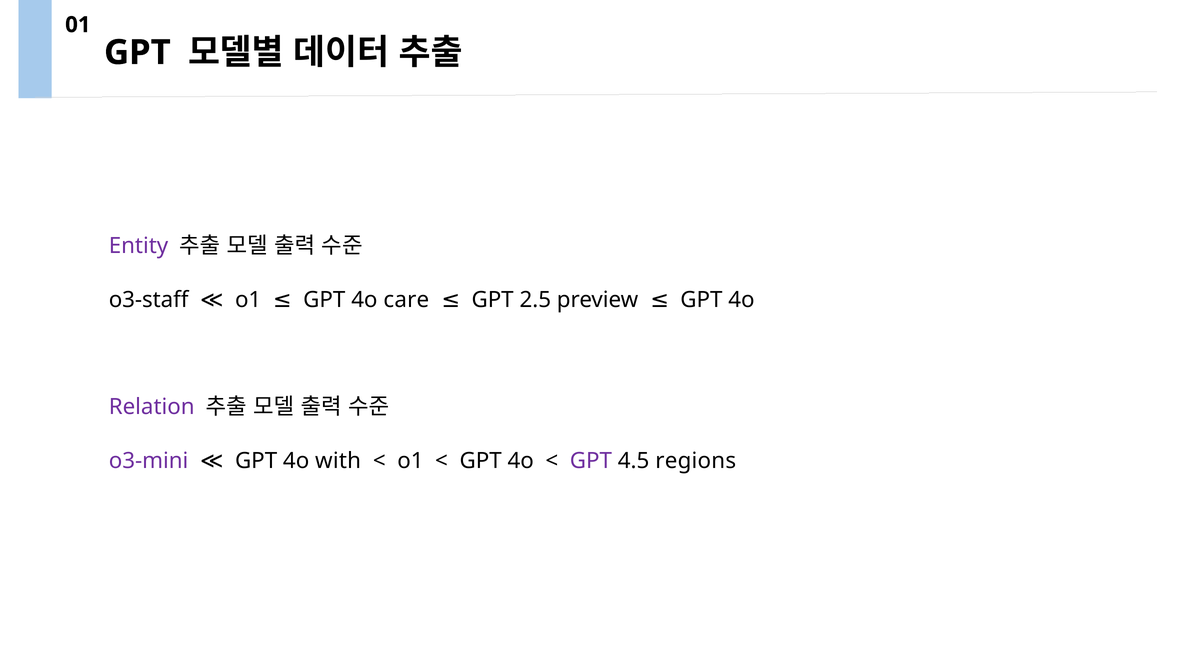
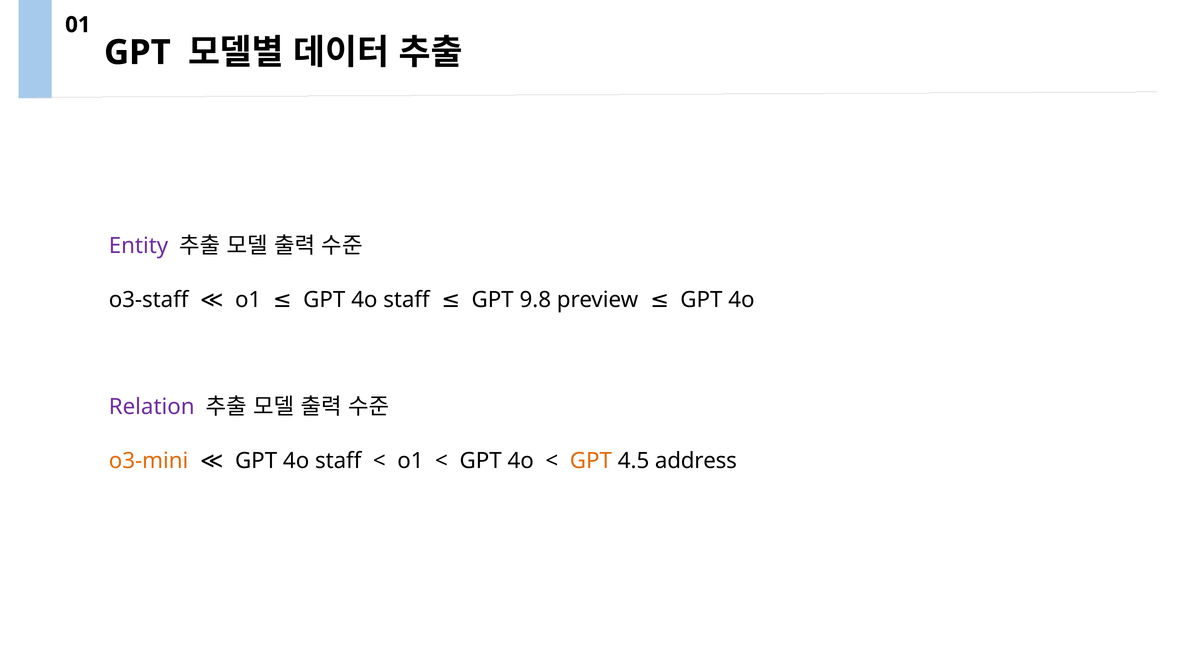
o1 GPT 4o care: care -> staff
2.5: 2.5 -> 9.8
o3-mini colour: purple -> orange
with at (338, 460): with -> staff
GPT at (591, 460) colour: purple -> orange
regions: regions -> address
